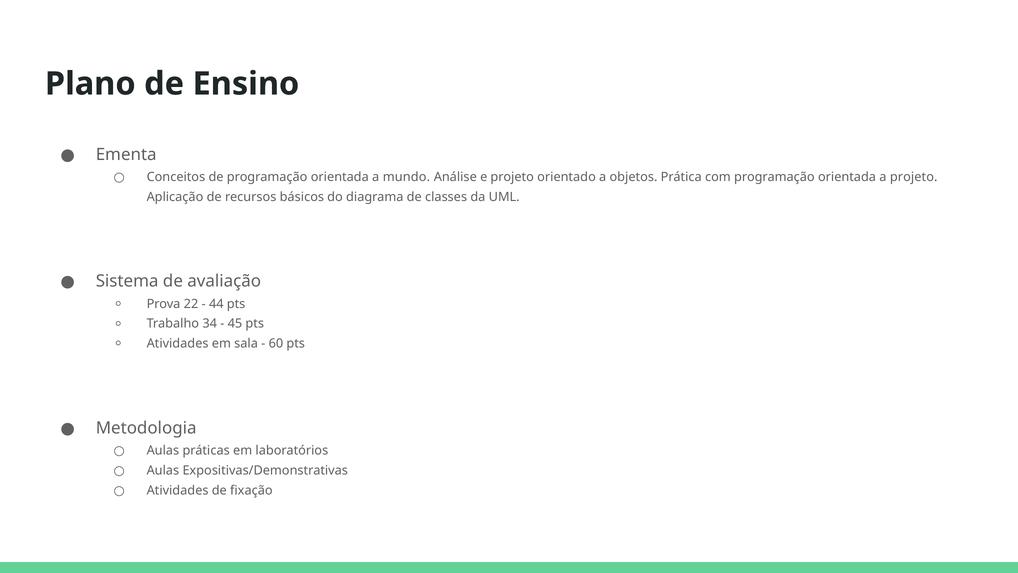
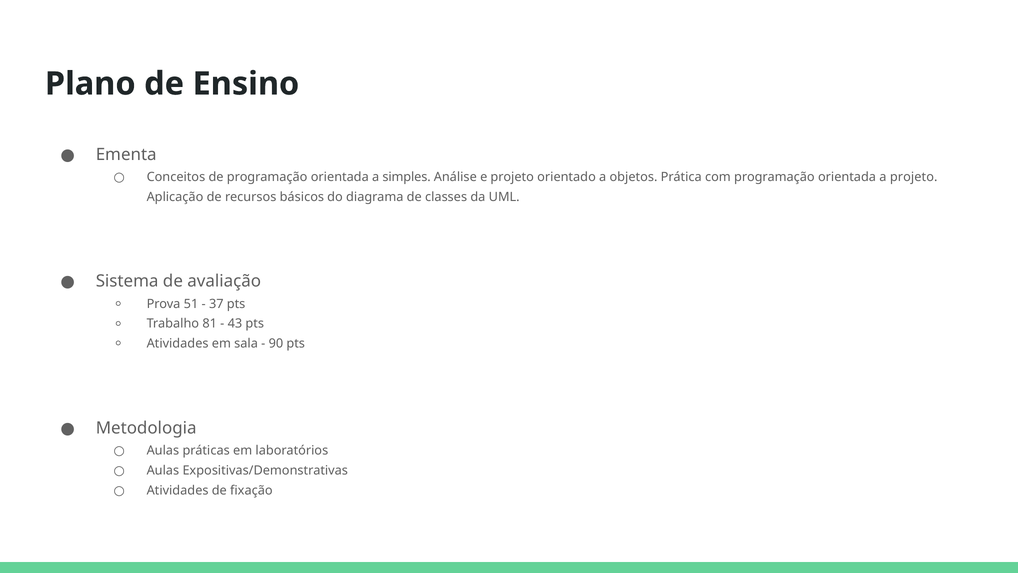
mundo: mundo -> simples
22: 22 -> 51
44: 44 -> 37
34: 34 -> 81
45: 45 -> 43
60: 60 -> 90
